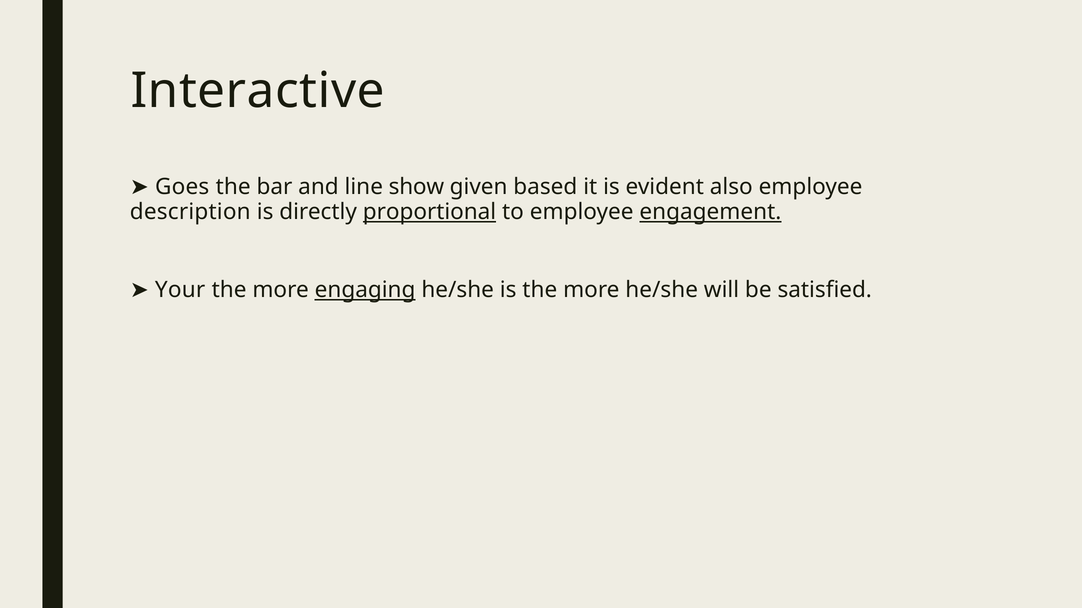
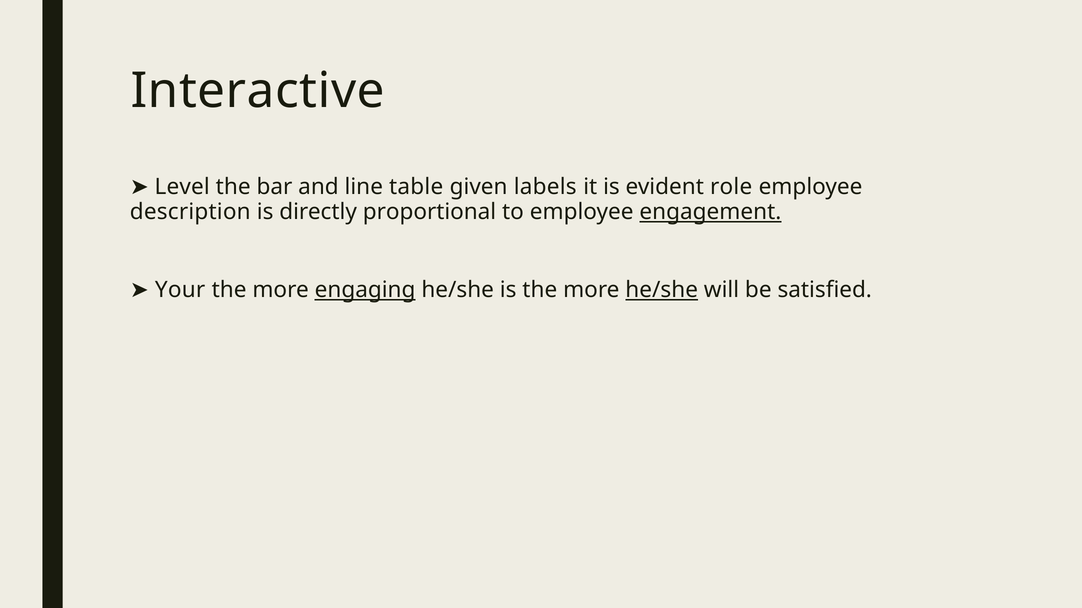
Goes: Goes -> Level
show: show -> table
based: based -> labels
also: also -> role
proportional underline: present -> none
he/she at (662, 290) underline: none -> present
